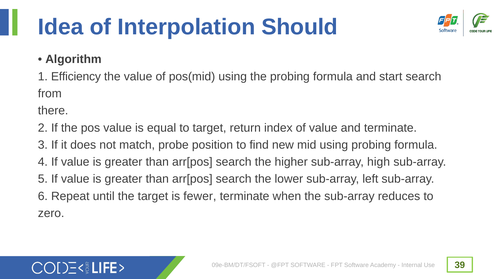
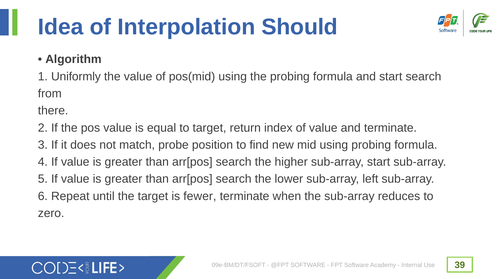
Efficiency: Efficiency -> Uniformly
sub-array high: high -> start
